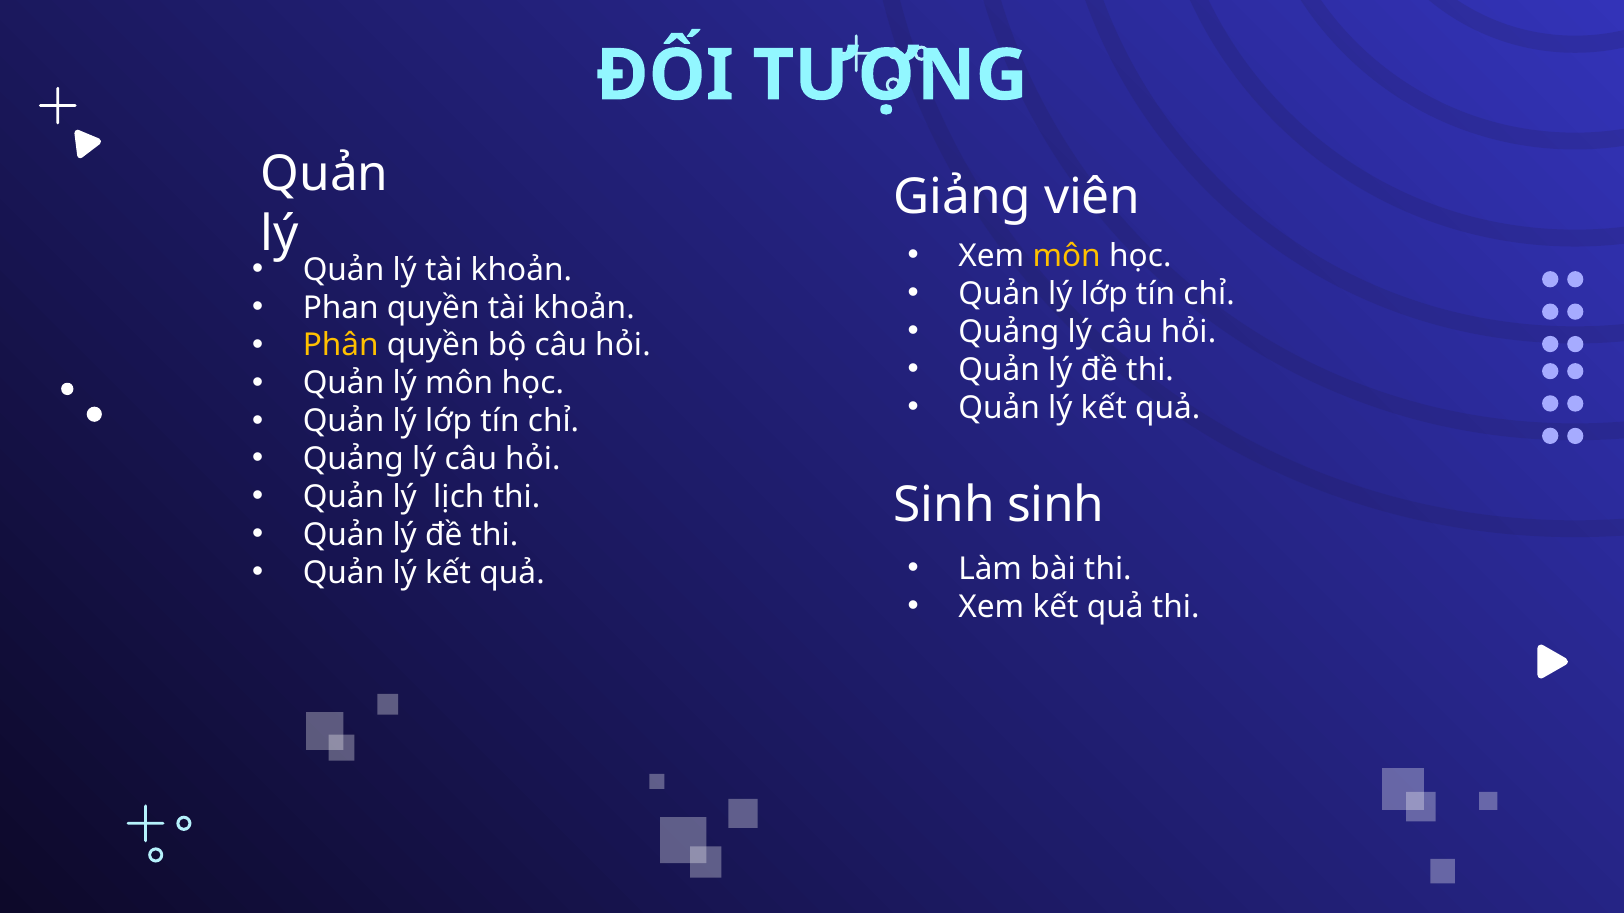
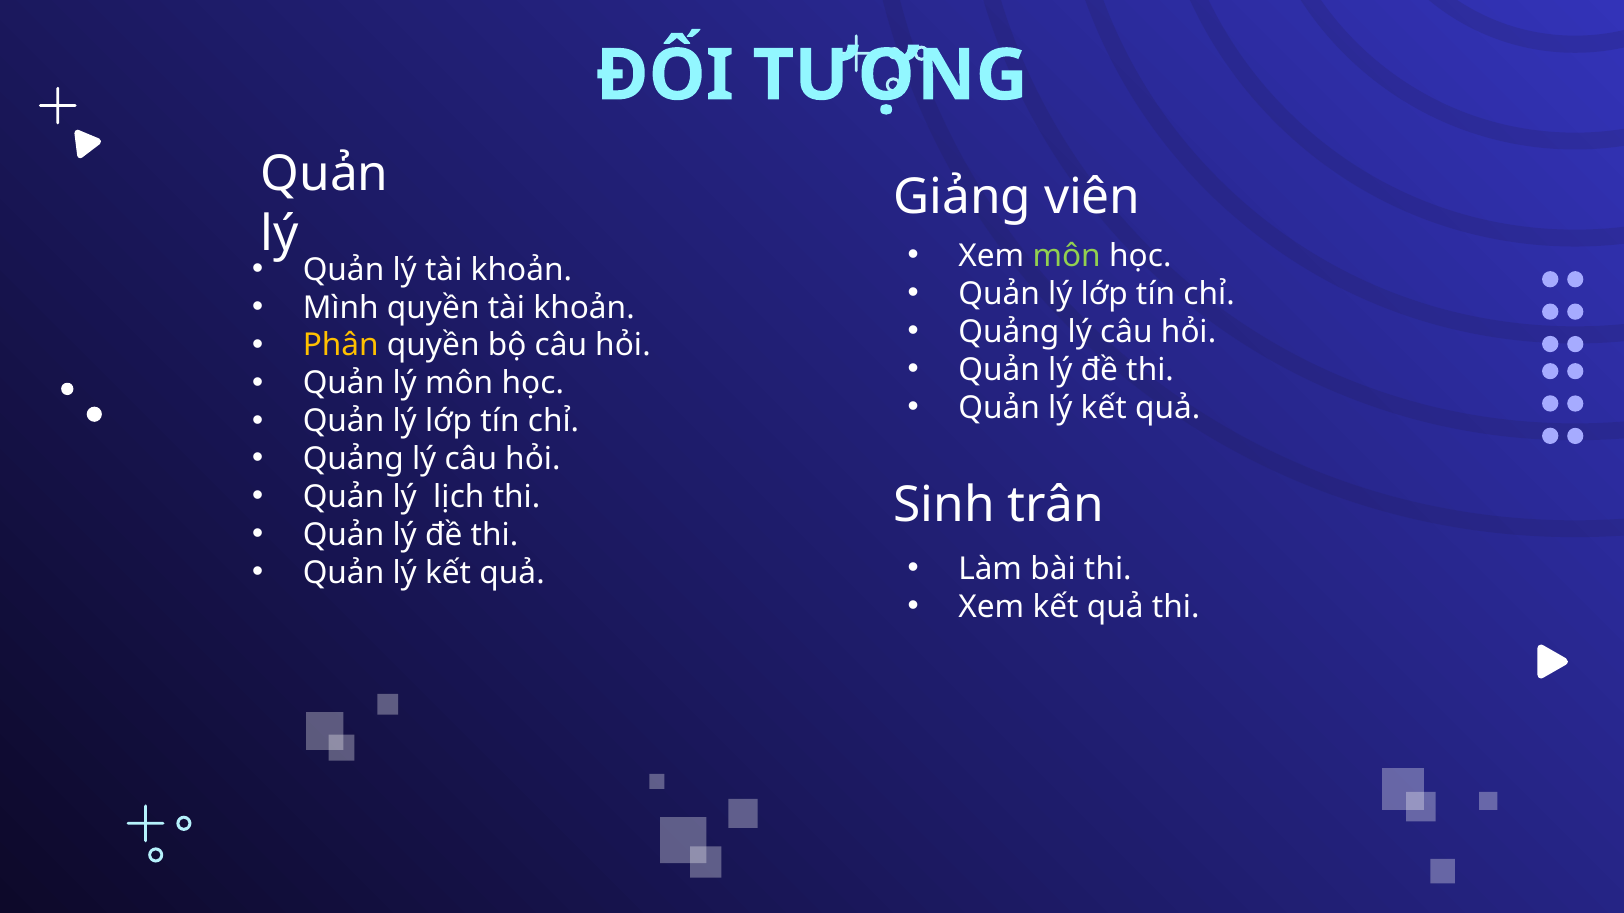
môn at (1067, 256) colour: yellow -> light green
Phan: Phan -> Mình
Sinh sinh: sinh -> trân
